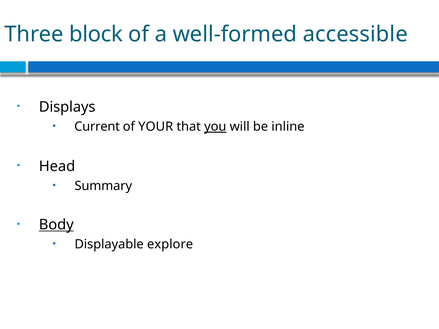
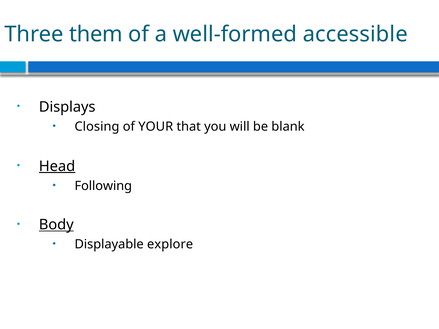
block: block -> them
Current: Current -> Closing
you underline: present -> none
inline: inline -> blank
Head underline: none -> present
Summary: Summary -> Following
